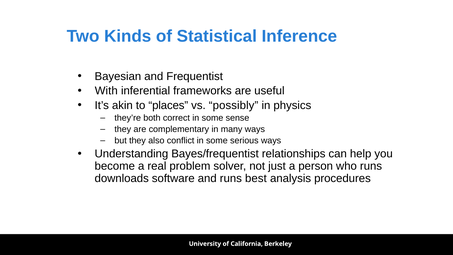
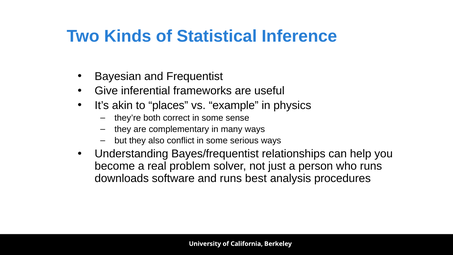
With: With -> Give
possibly: possibly -> example
